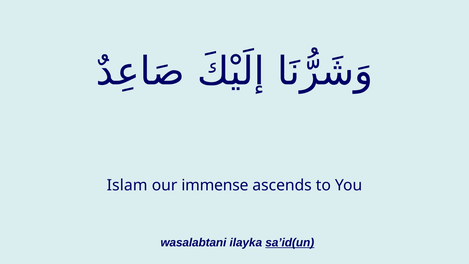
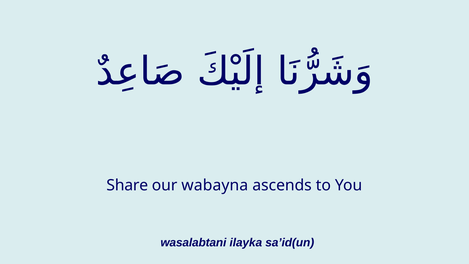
Islam: Islam -> Share
immense: immense -> wabayna
sa’id(un underline: present -> none
